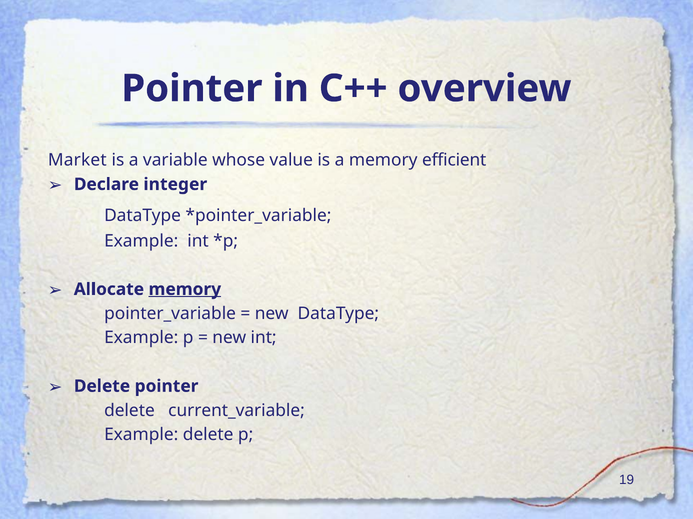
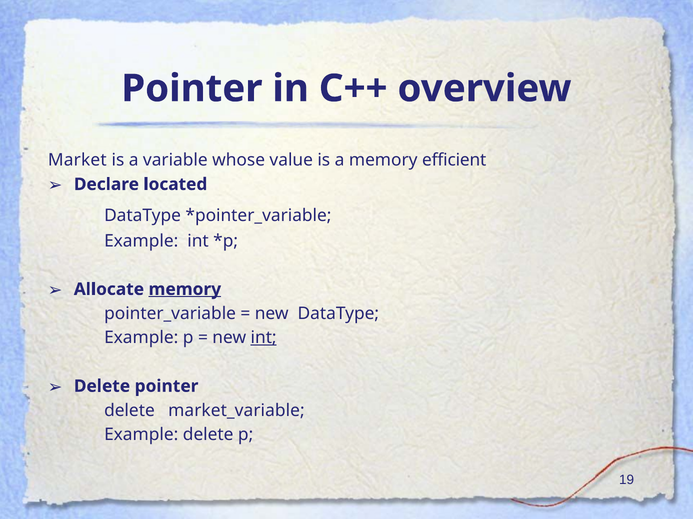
integer: integer -> located
int at (264, 338) underline: none -> present
current_variable: current_variable -> market_variable
